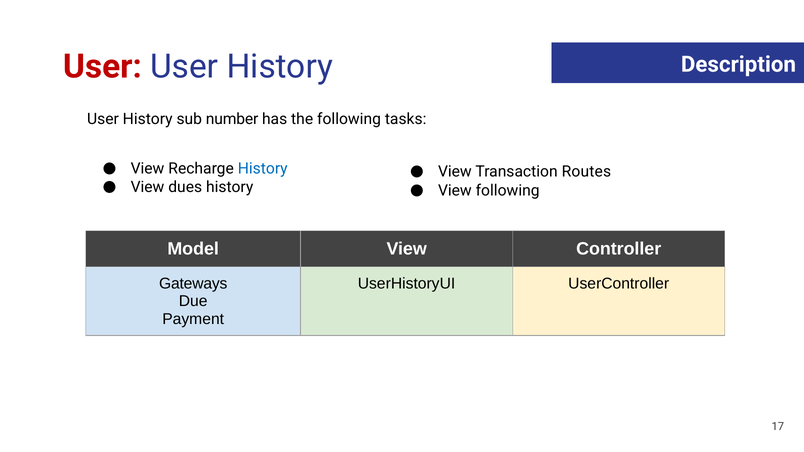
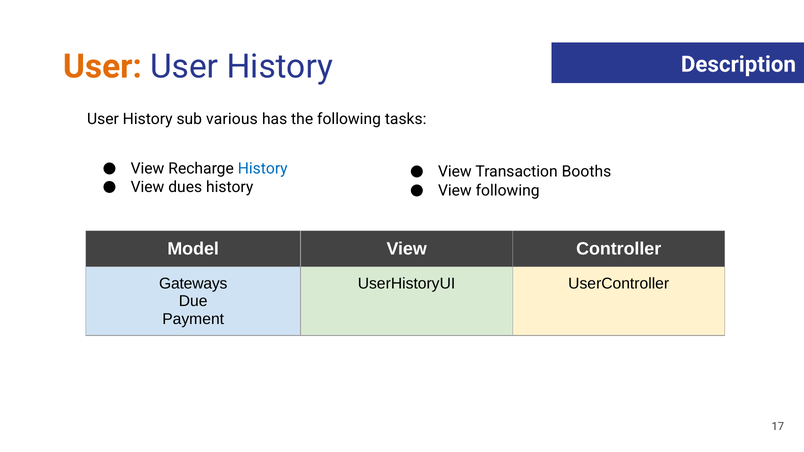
User at (102, 67) colour: red -> orange
number: number -> various
Routes: Routes -> Booths
